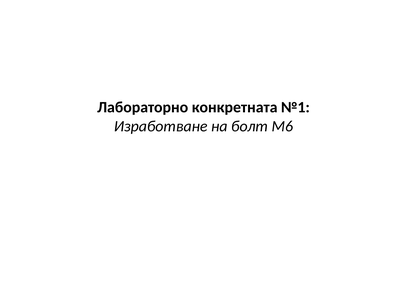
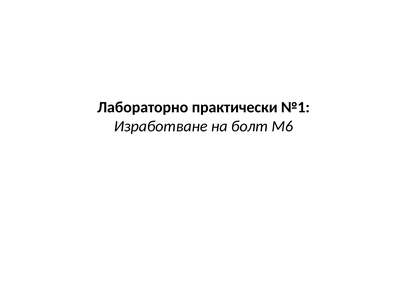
конкретната: конкретната -> практически
